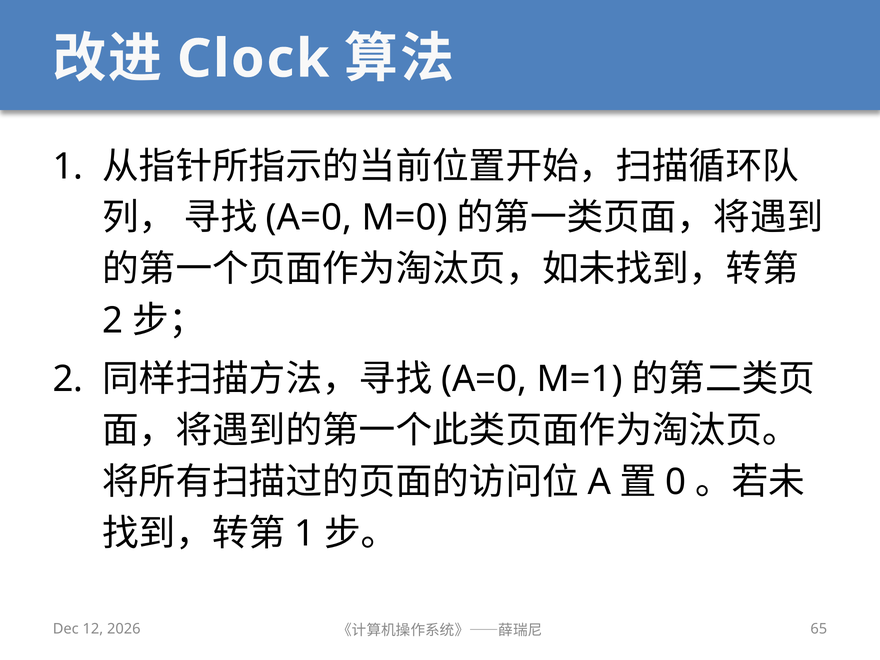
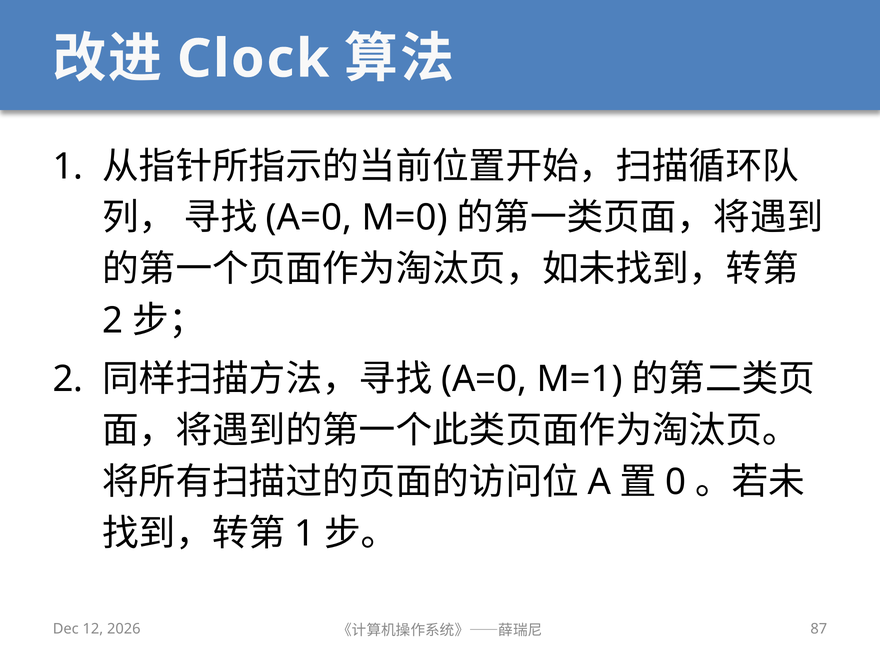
65: 65 -> 87
